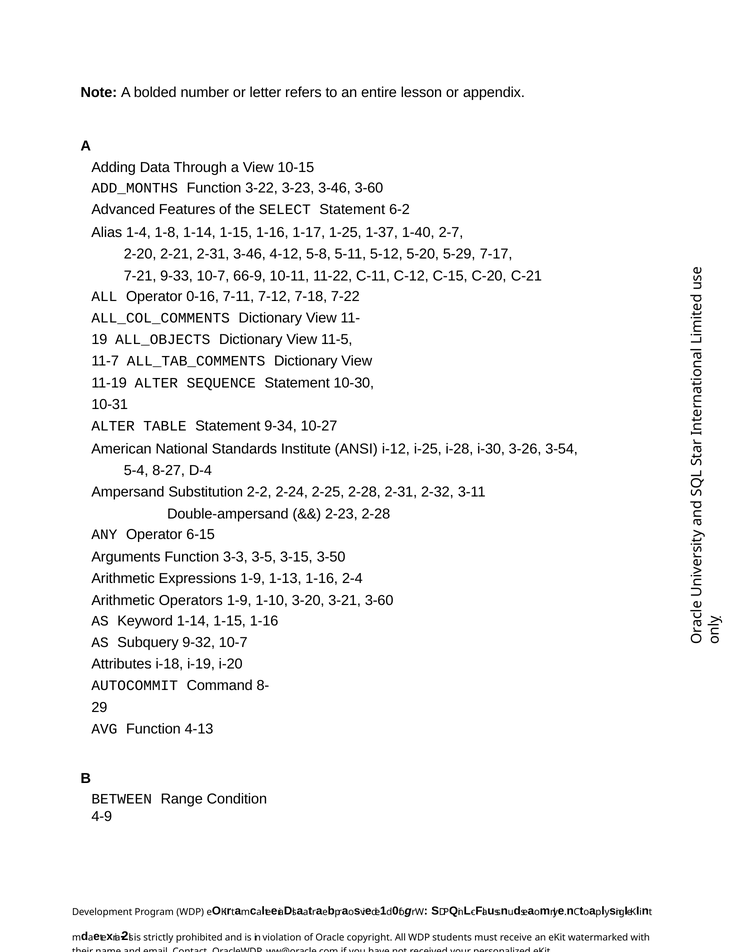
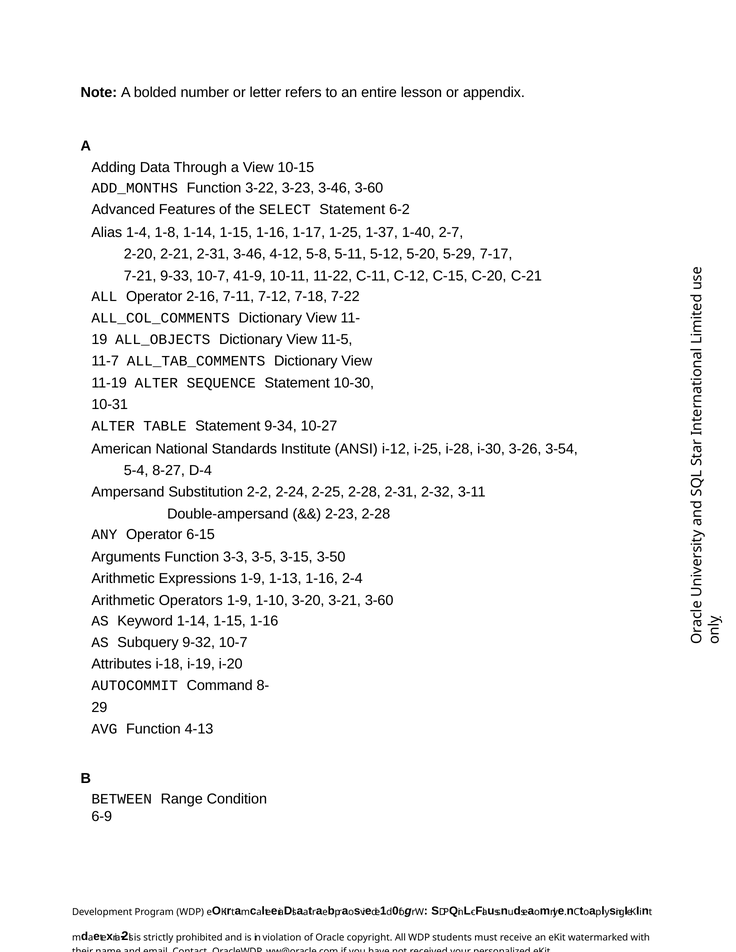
66-9: 66-9 -> 41-9
0-16: 0-16 -> 2-16
4-9: 4-9 -> 6-9
